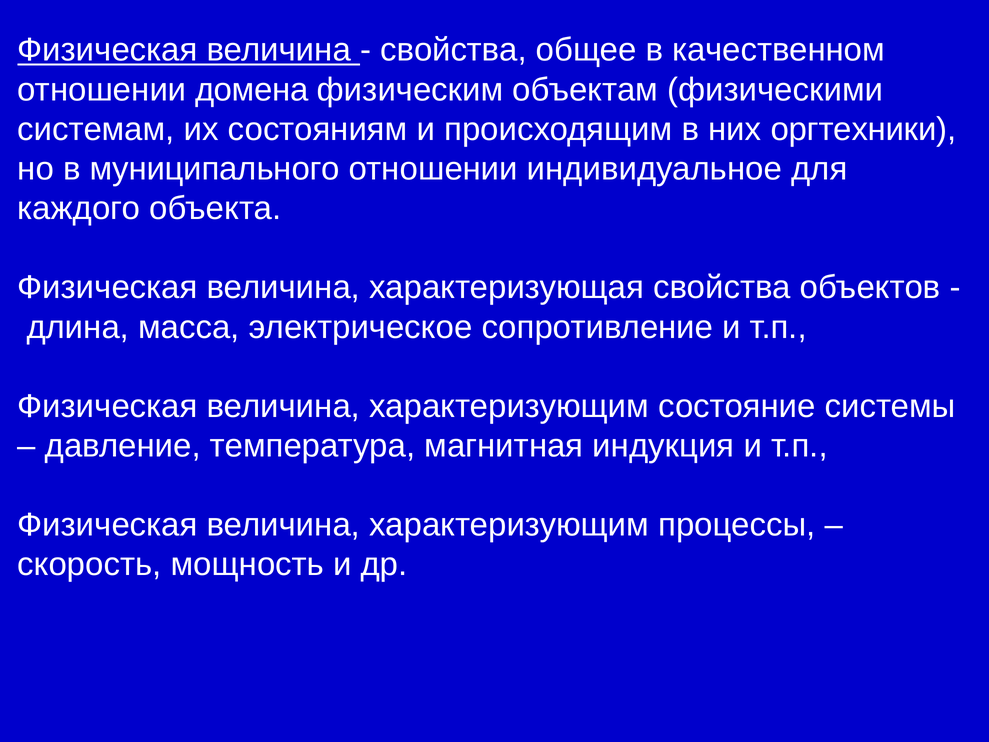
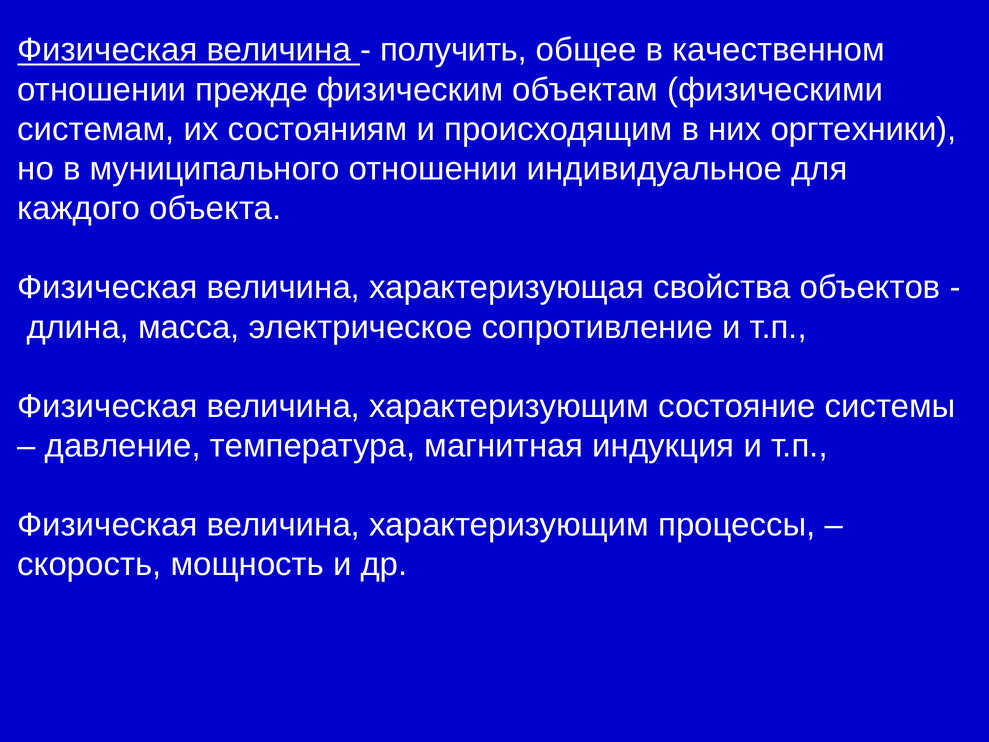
свойства at (454, 50): свойства -> получить
домена: домена -> прежде
